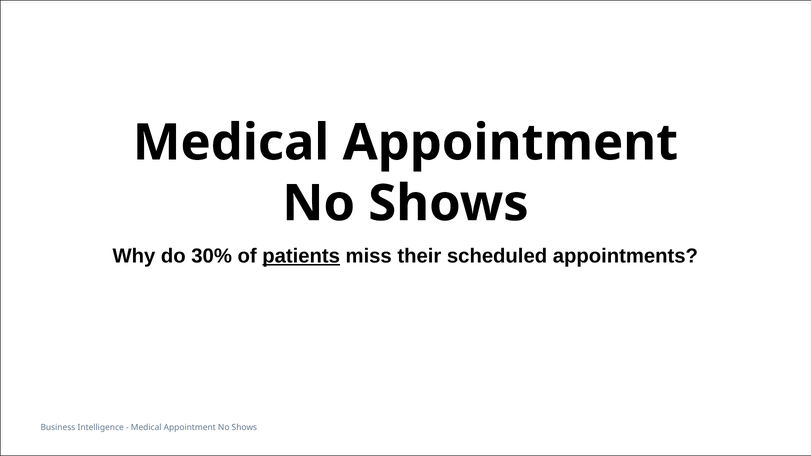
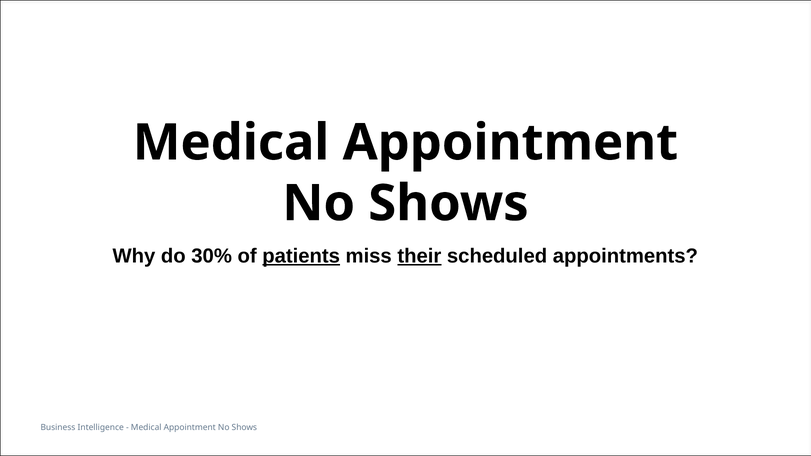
their underline: none -> present
